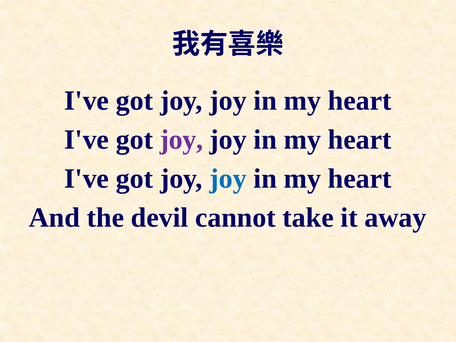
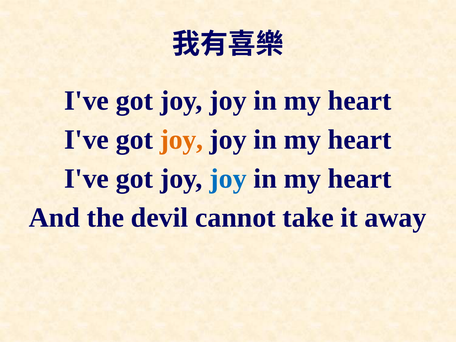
joy at (181, 140) colour: purple -> orange
